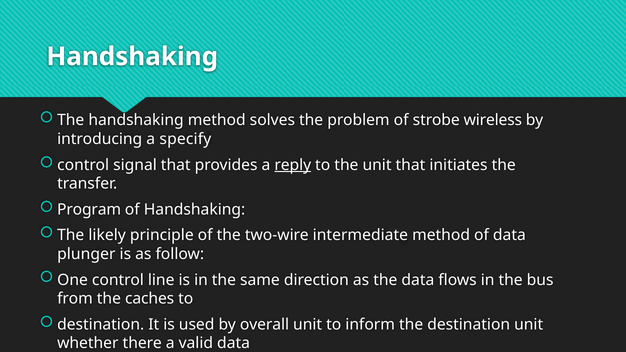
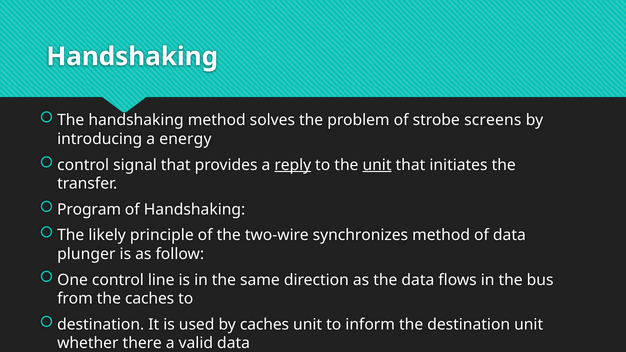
wireless: wireless -> screens
specify: specify -> energy
unit at (377, 165) underline: none -> present
intermediate: intermediate -> synchronizes
by overall: overall -> caches
